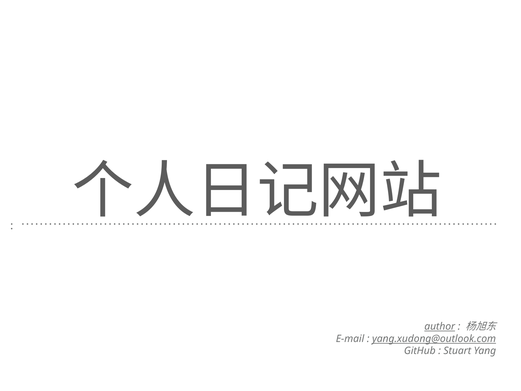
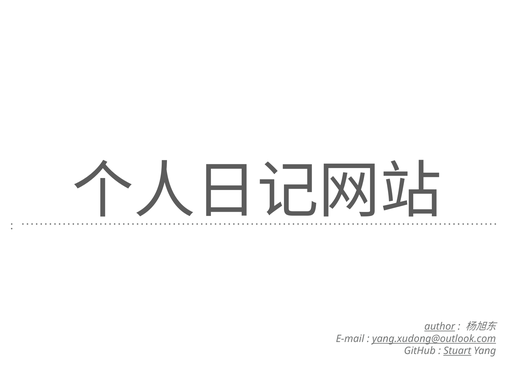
Stuart underline: none -> present
